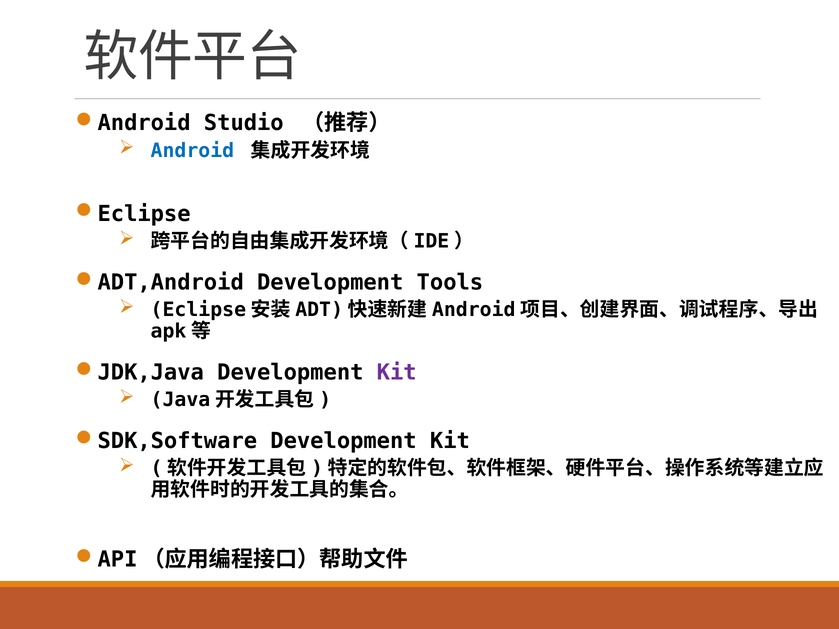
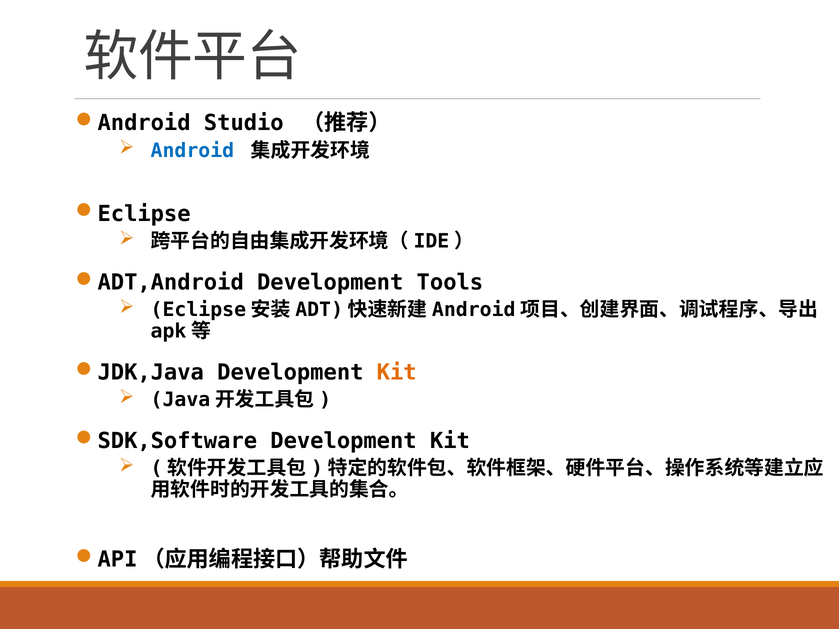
Kit at (397, 373) colour: purple -> orange
